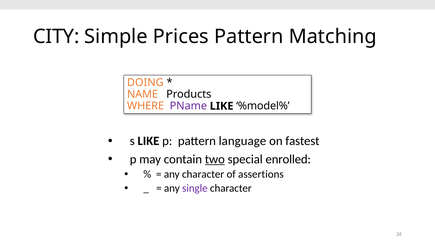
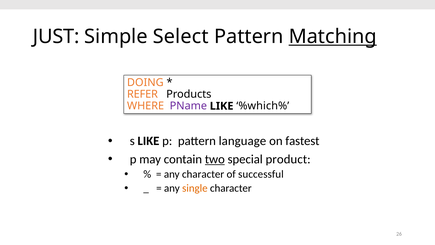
CITY: CITY -> JUST
Prices: Prices -> Select
Matching underline: none -> present
NAME: NAME -> REFER
%model%: %model% -> %which%
enrolled: enrolled -> product
assertions: assertions -> successful
single colour: purple -> orange
